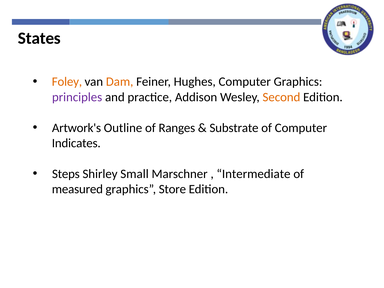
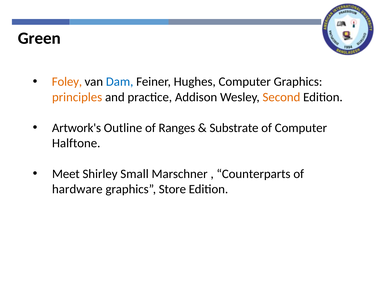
States: States -> Green
Dam colour: orange -> blue
principles colour: purple -> orange
Indicates: Indicates -> Halftone
Steps: Steps -> Meet
Intermediate: Intermediate -> Counterparts
measured: measured -> hardware
